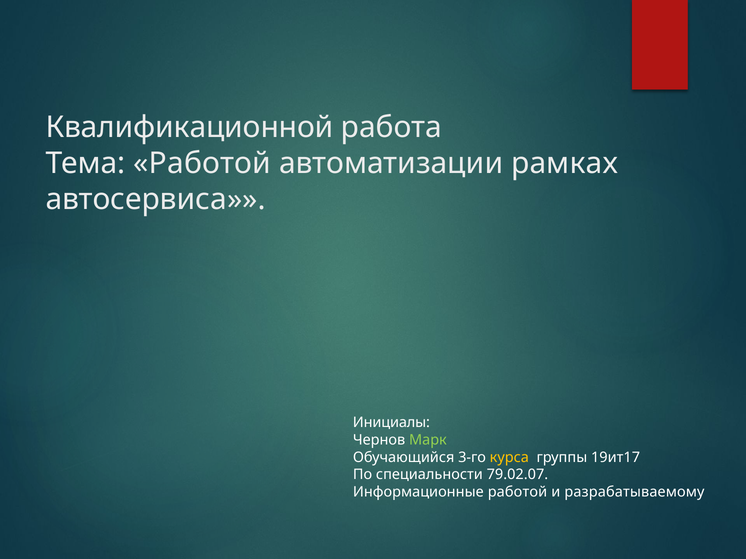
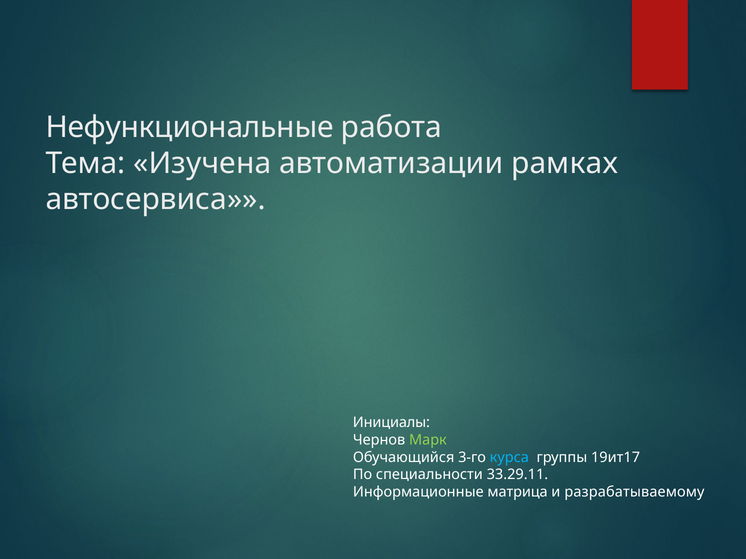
Квалификационной: Квалификационной -> Нефункциональные
Тема Работой: Работой -> Изучена
курса colour: yellow -> light blue
79.02.07: 79.02.07 -> 33.29.11
Информационные работой: работой -> матрица
